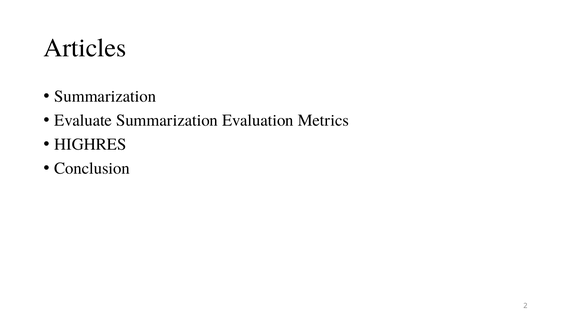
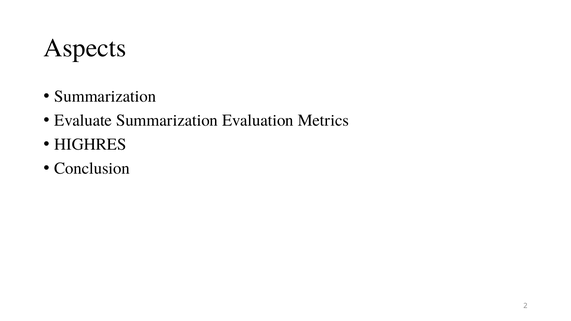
Articles: Articles -> Aspects
